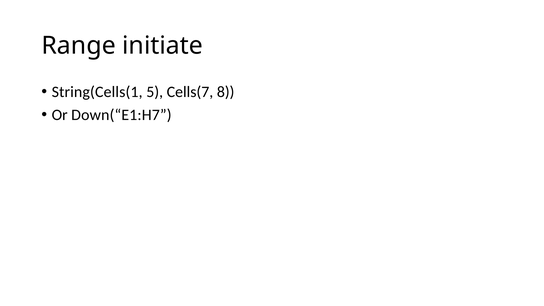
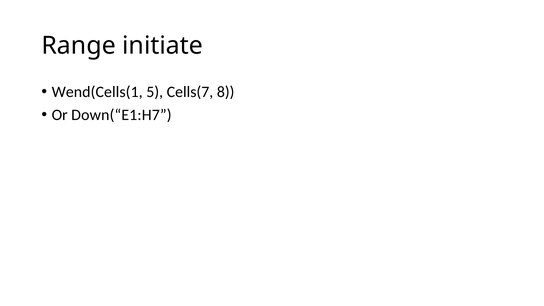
String(Cells(1: String(Cells(1 -> Wend(Cells(1
